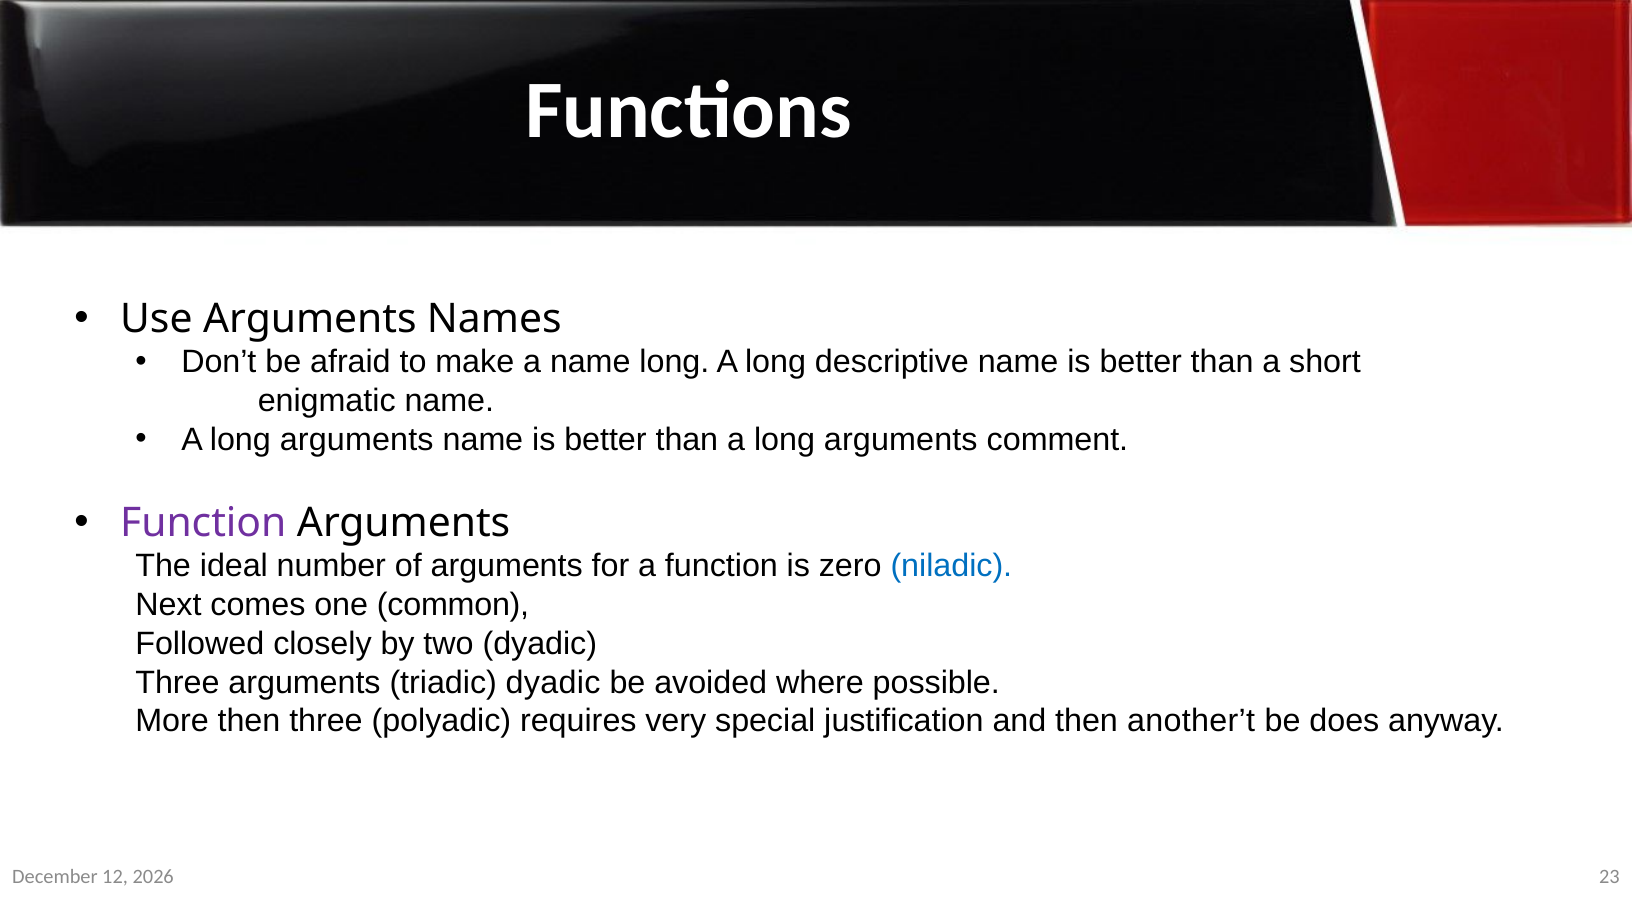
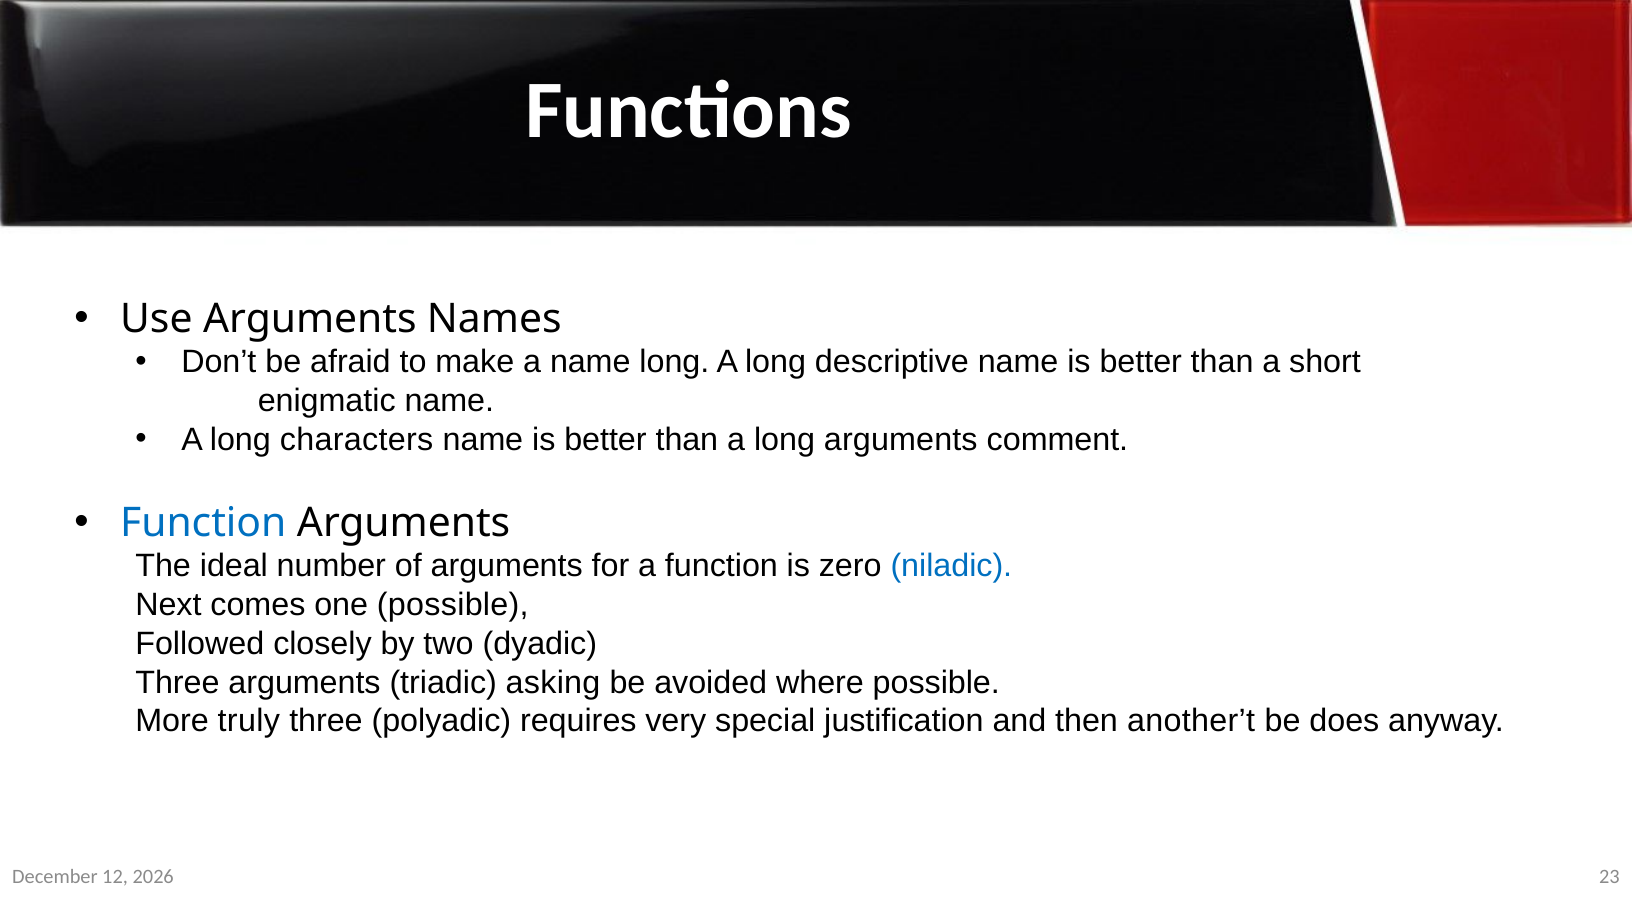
arguments at (357, 440): arguments -> characters
Function at (203, 523) colour: purple -> blue
one common: common -> possible
triadic dyadic: dyadic -> asking
More then: then -> truly
